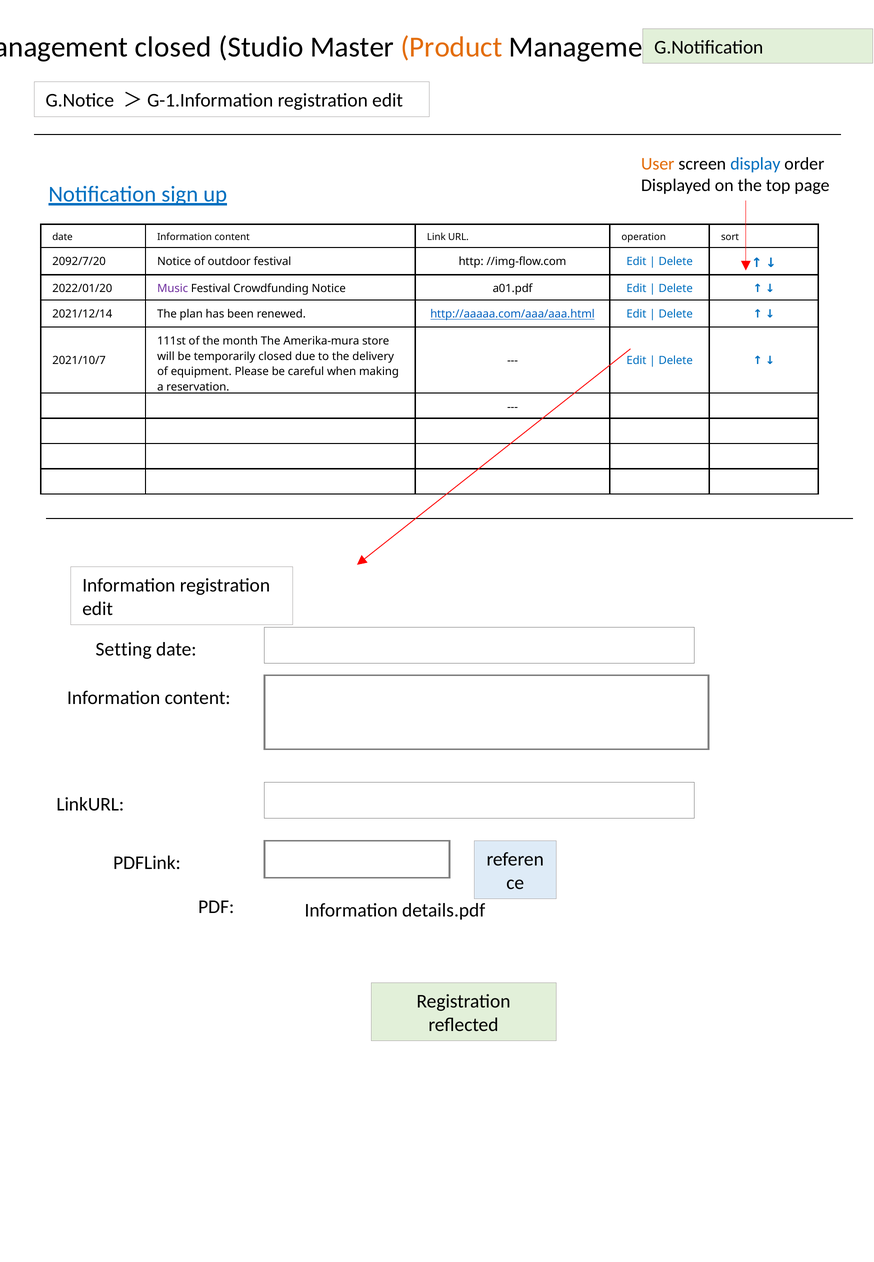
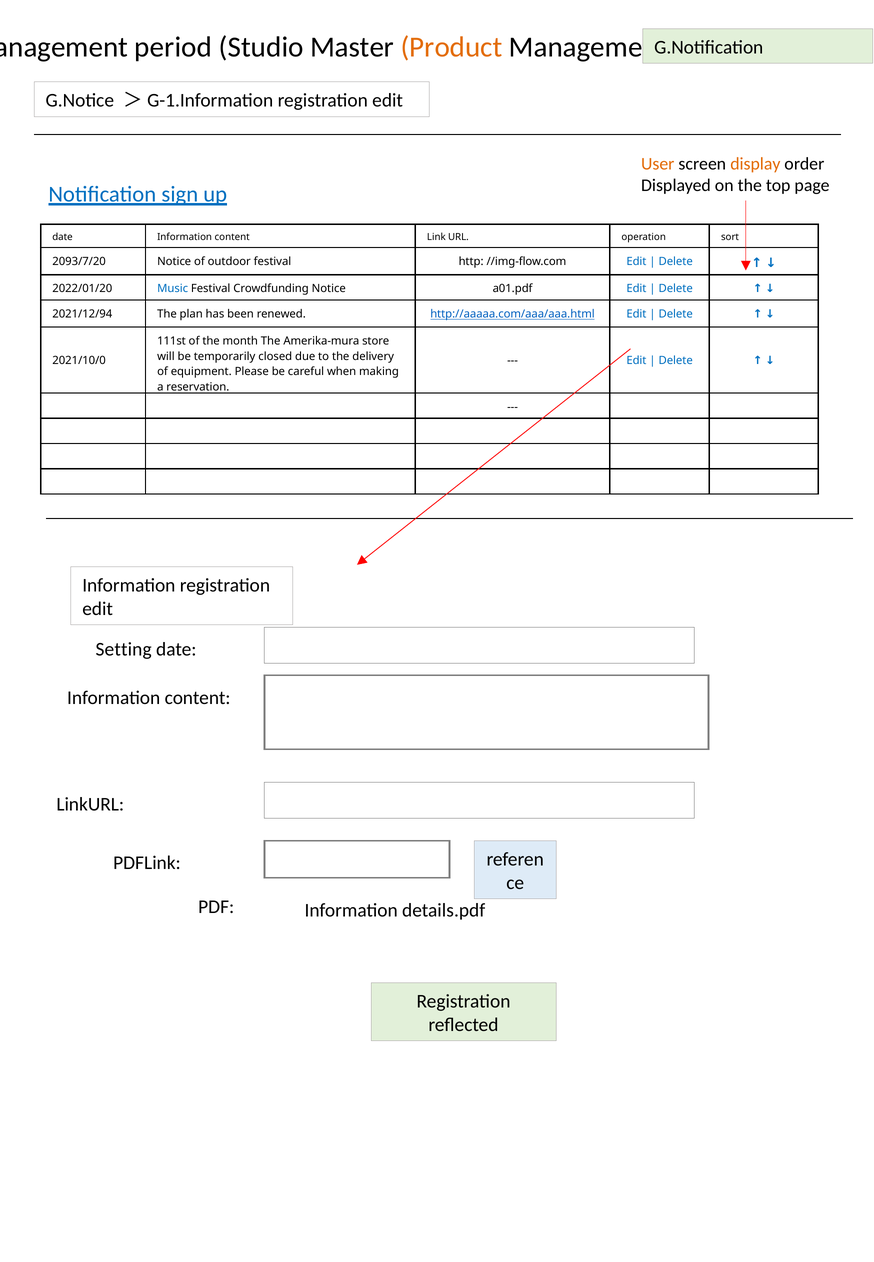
closed at (173, 47): closed -> period
display colour: blue -> orange
2092/7/20: 2092/7/20 -> 2093/7/20
Music colour: purple -> blue
2021/12/14: 2021/12/14 -> 2021/12/94
2021/10/7: 2021/10/7 -> 2021/10/0
